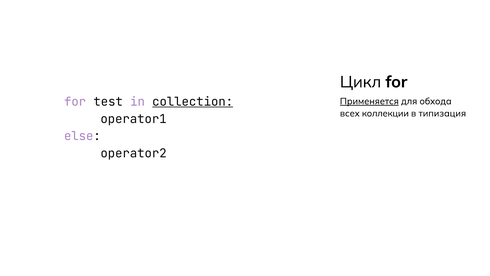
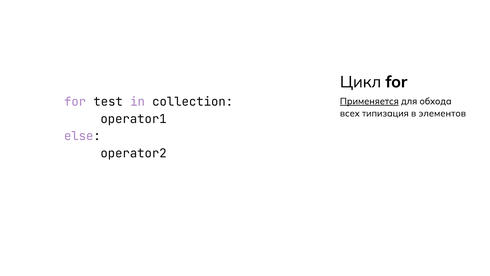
collection underline: present -> none
коллекции: коллекции -> типизация
типизация: типизация -> элементов
